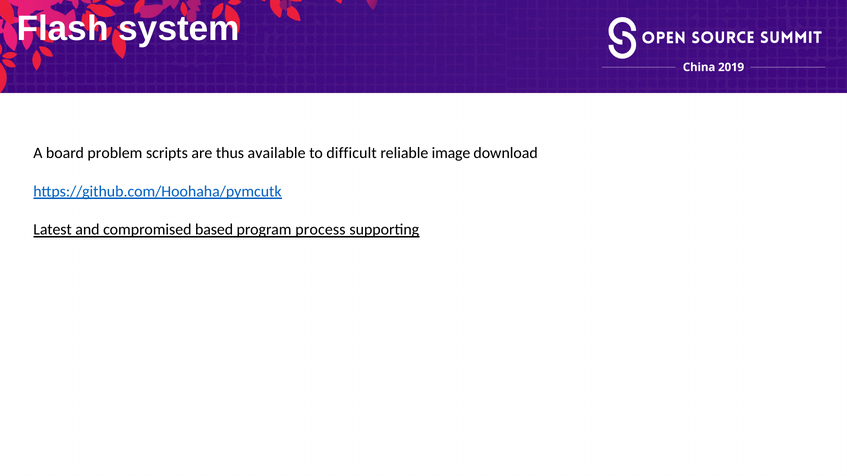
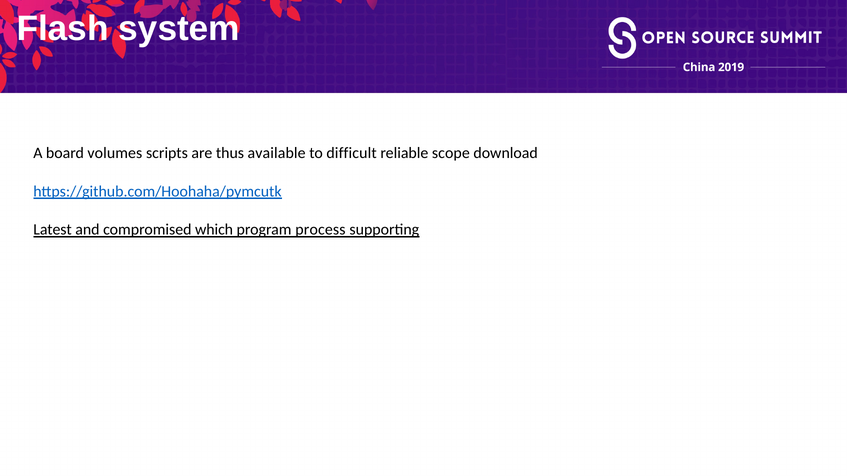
problem: problem -> volumes
image: image -> scope
based: based -> which
